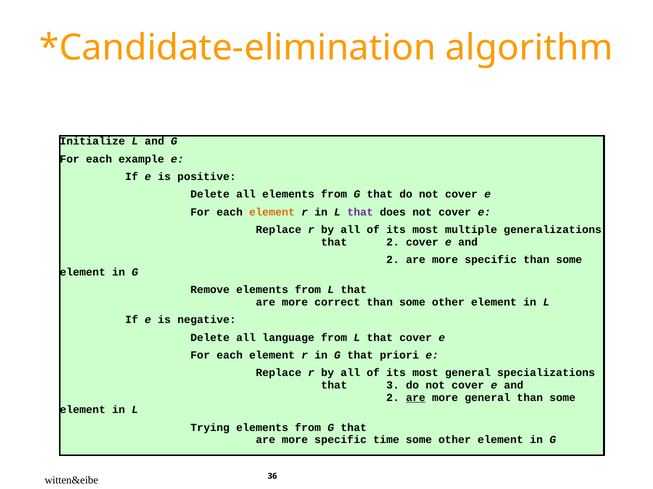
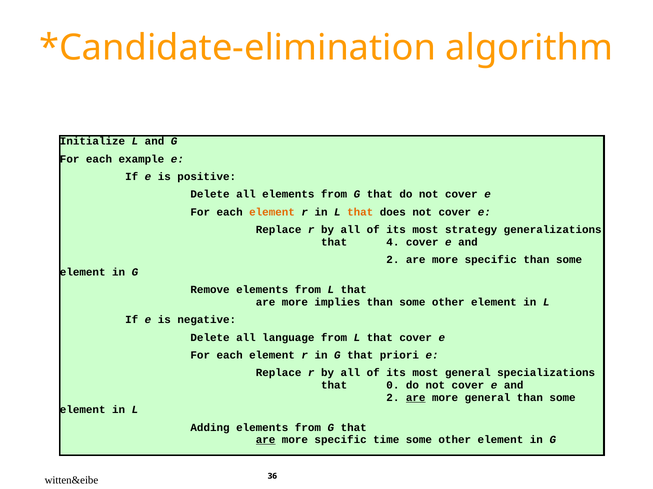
that at (360, 212) colour: purple -> orange
multiple: multiple -> strategy
that 2: 2 -> 4
correct: correct -> implies
3: 3 -> 0
Trying: Trying -> Adding
are at (266, 440) underline: none -> present
